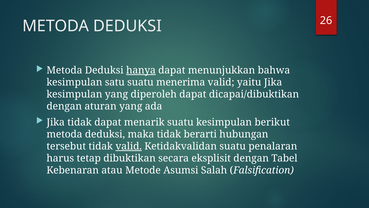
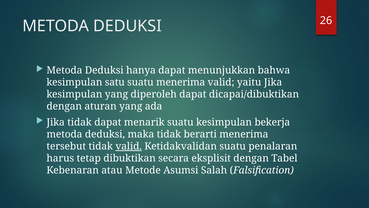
hanya underline: present -> none
berikut: berikut -> bekerja
berarti hubungan: hubungan -> menerima
